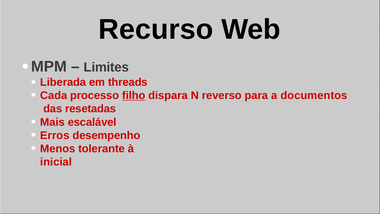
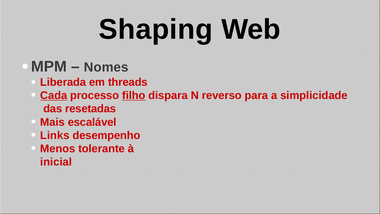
Recurso: Recurso -> Shaping
Limites: Limites -> Nomes
Cada underline: none -> present
documentos: documentos -> simplicidade
Erros: Erros -> Links
